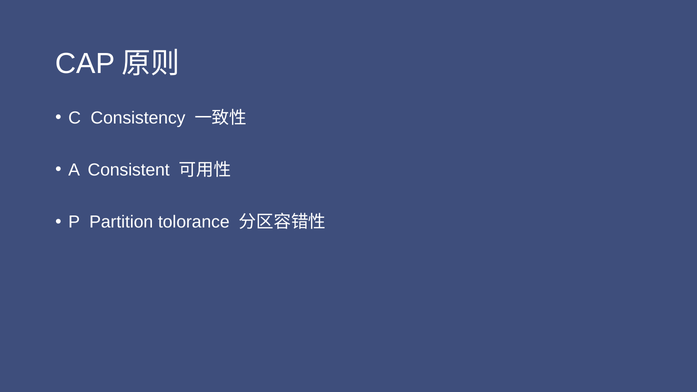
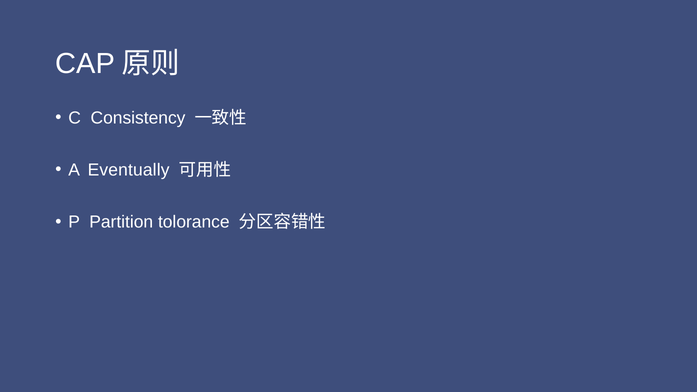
Consistent: Consistent -> Eventually
